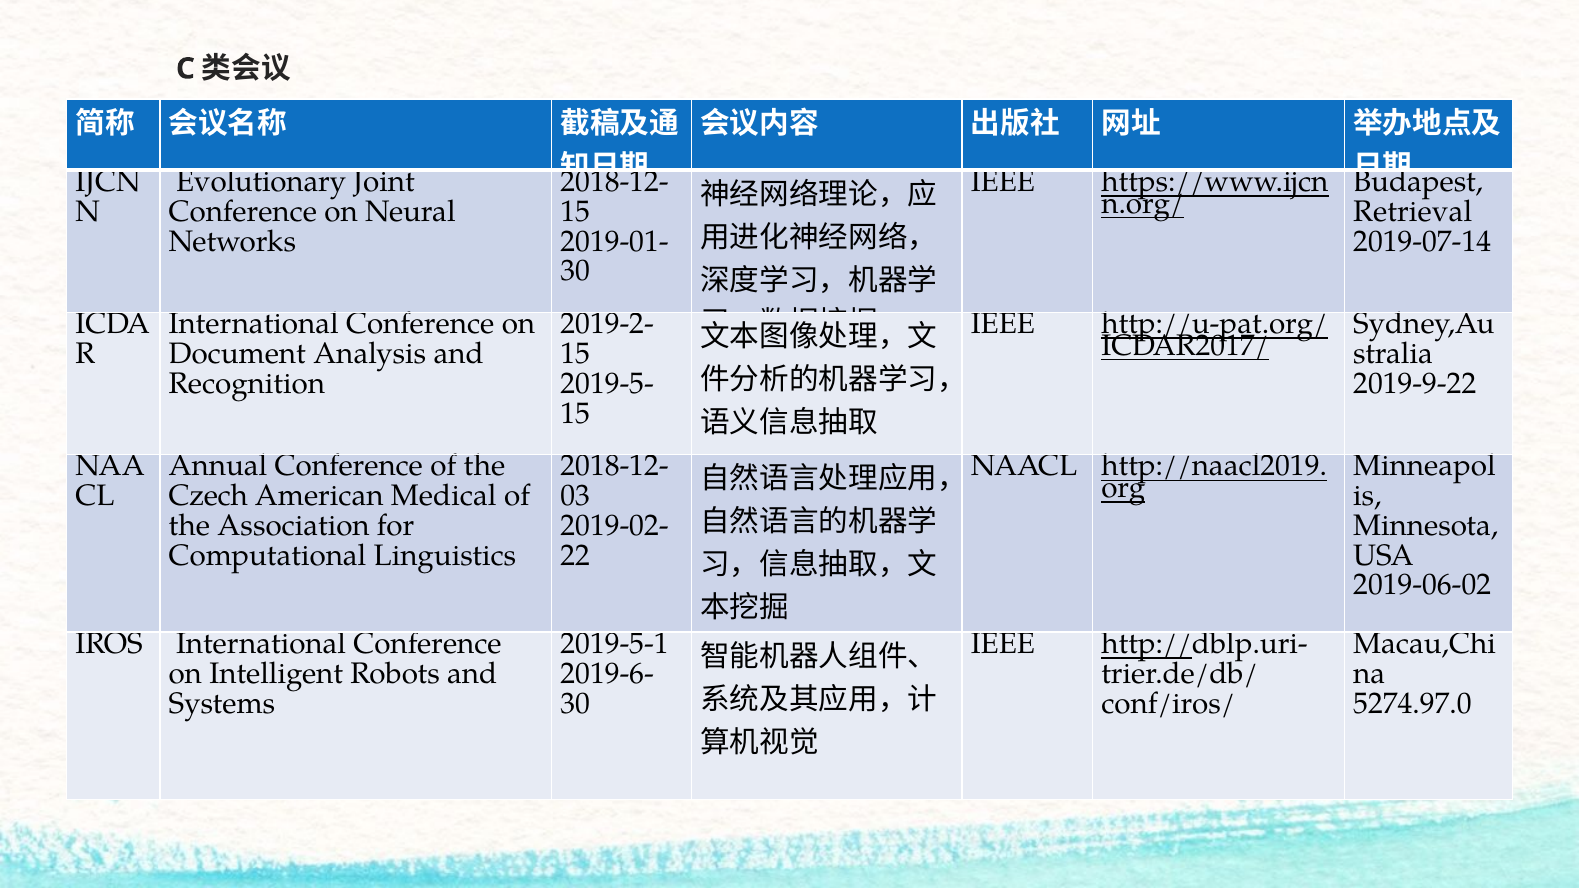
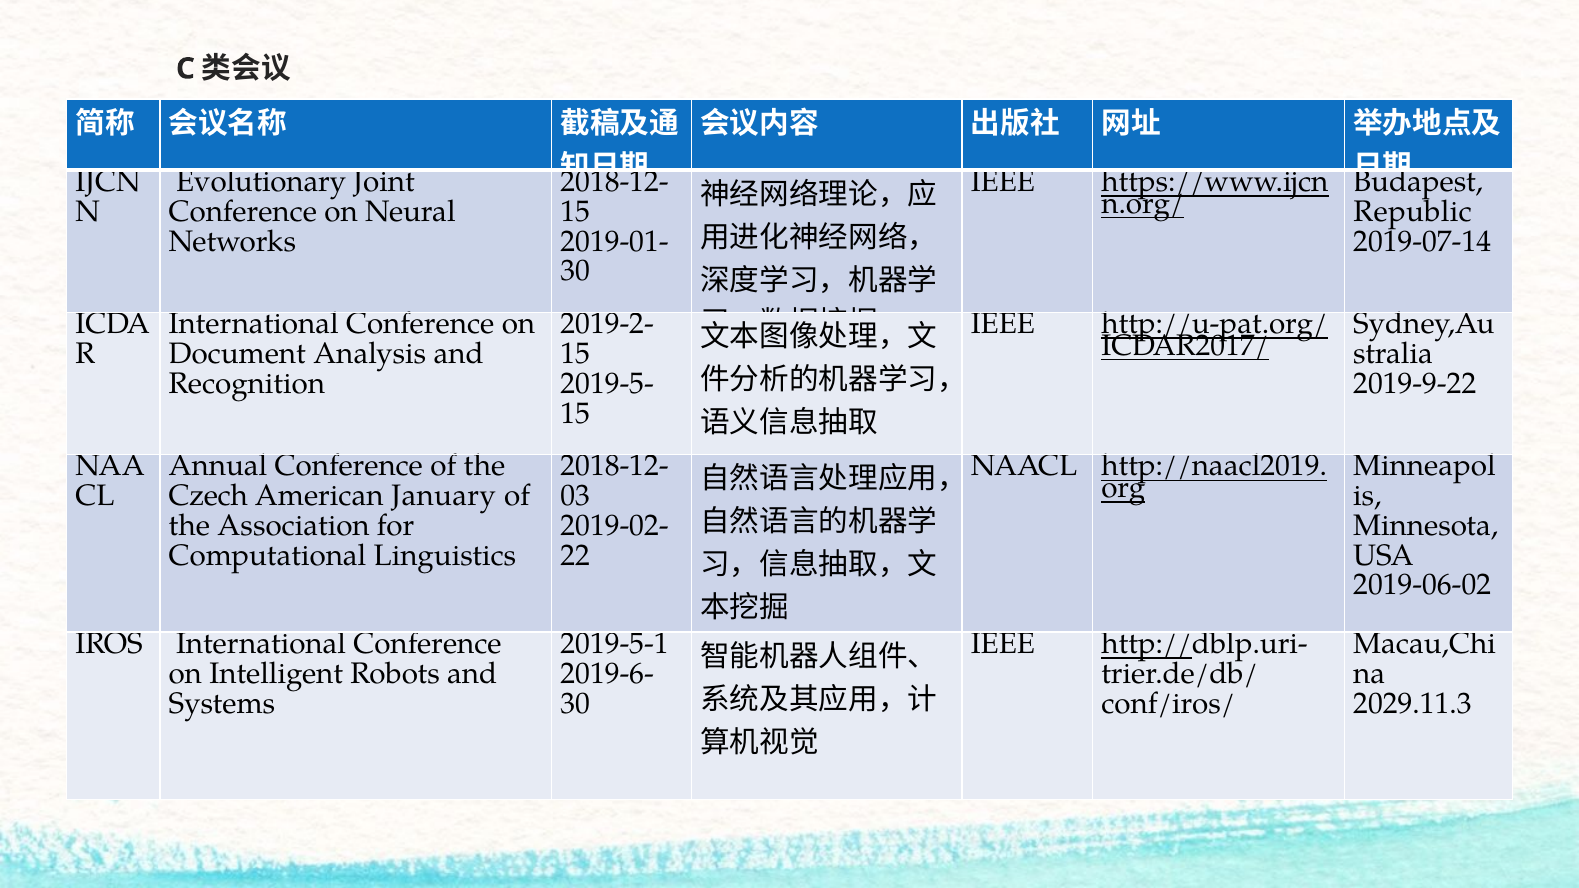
Retrieval: Retrieval -> Republic
Medical: Medical -> January
5274.97.0: 5274.97.0 -> 2029.11.3
